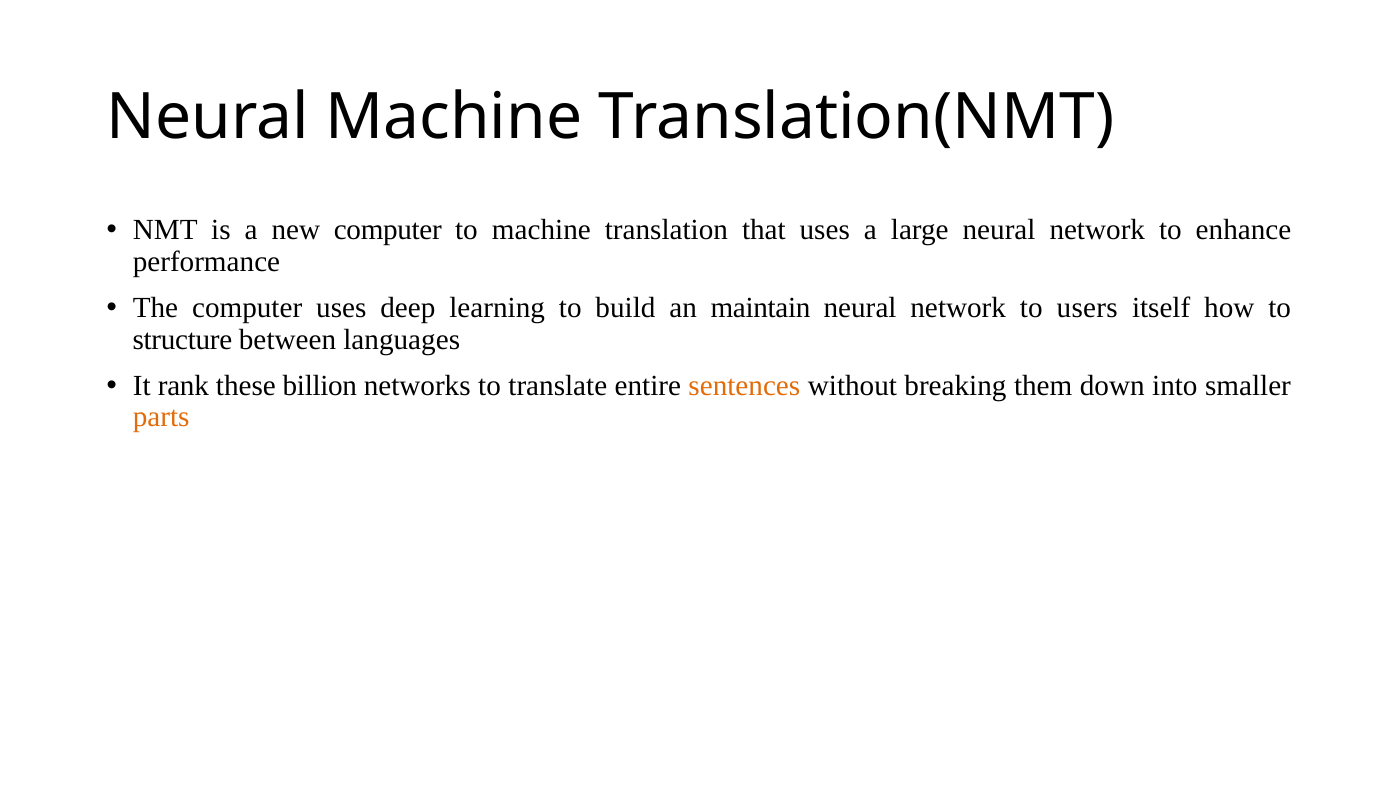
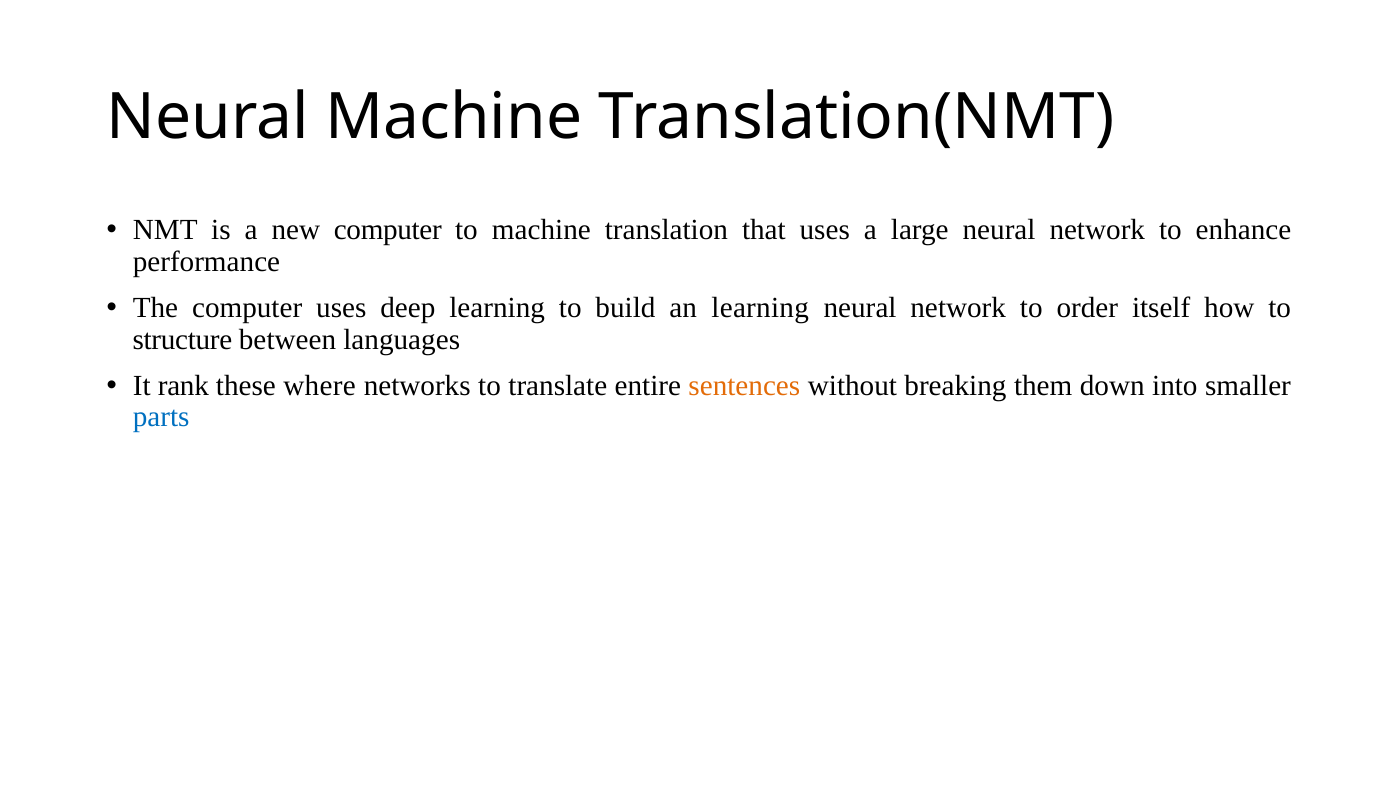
an maintain: maintain -> learning
users: users -> order
billion: billion -> where
parts colour: orange -> blue
